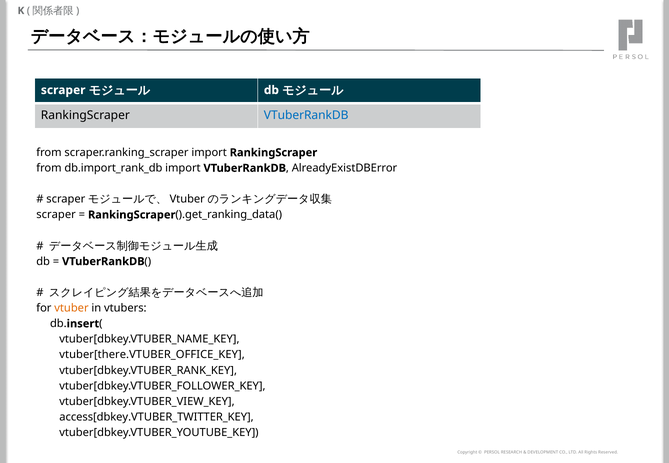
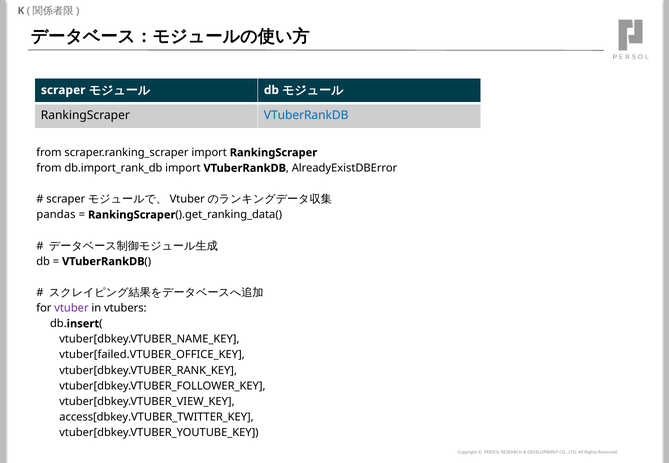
scraper at (56, 215): scraper -> pandas
vtuber colour: orange -> purple
vtuber[there.VTUBER_OFFICE_KEY: vtuber[there.VTUBER_OFFICE_KEY -> vtuber[failed.VTUBER_OFFICE_KEY
